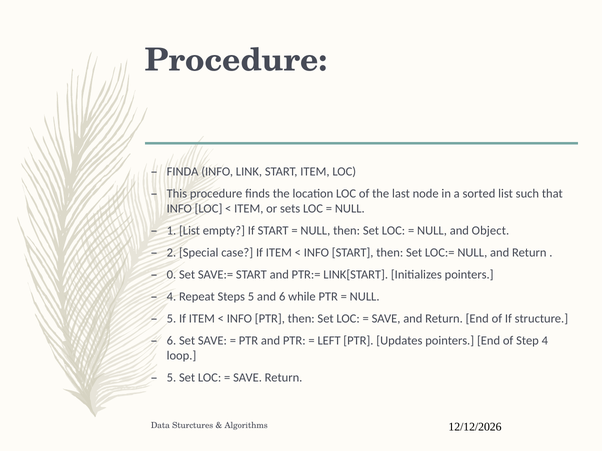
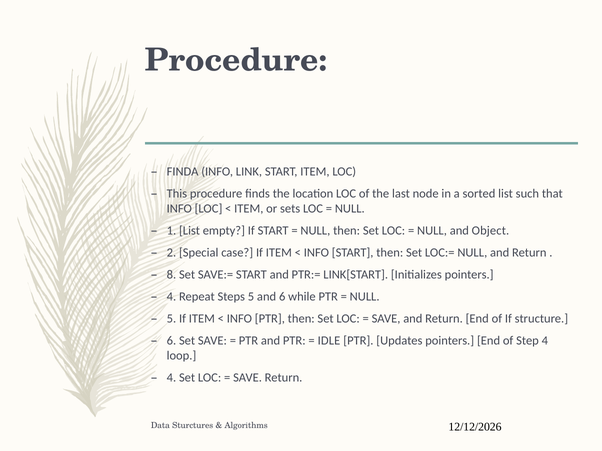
0: 0 -> 8
LEFT: LEFT -> IDLE
5 at (171, 378): 5 -> 4
